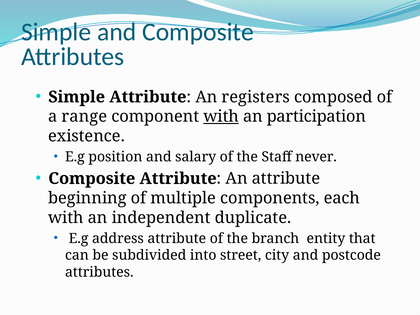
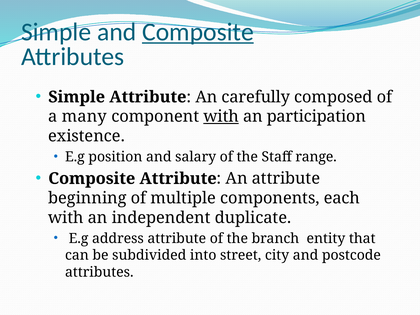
Composite at (198, 32) underline: none -> present
registers: registers -> carefully
range: range -> many
never: never -> range
